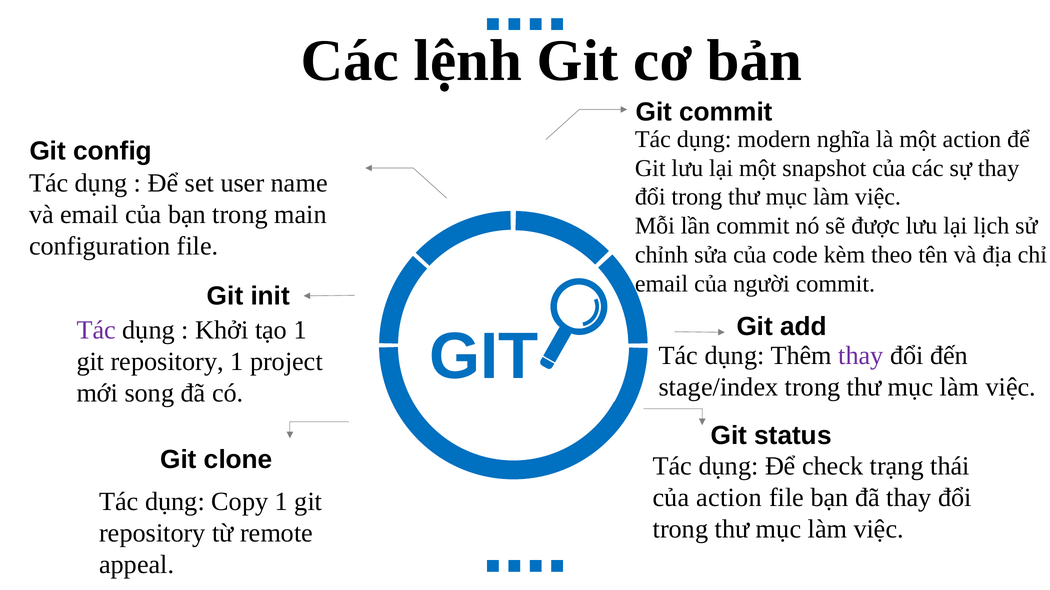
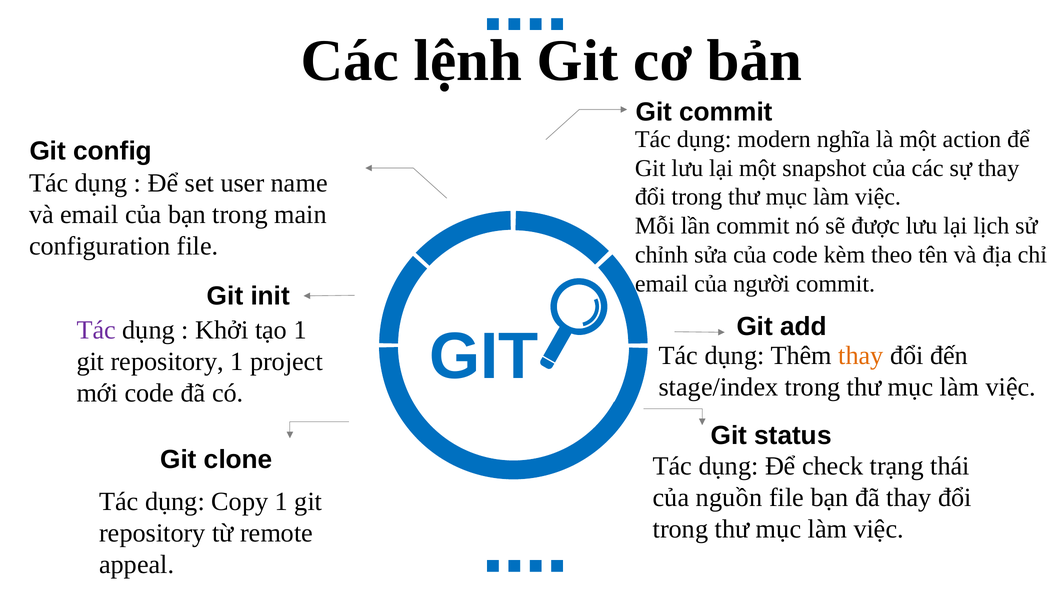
thay at (861, 356) colour: purple -> orange
mới song: song -> code
của action: action -> nguồn
